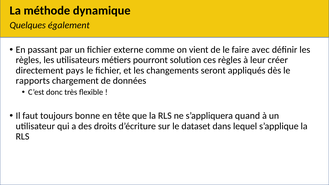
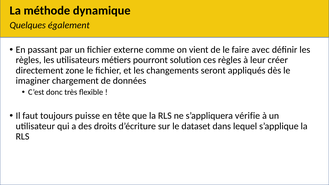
pays: pays -> zone
rapports: rapports -> imaginer
bonne: bonne -> puisse
quand: quand -> vérifie
